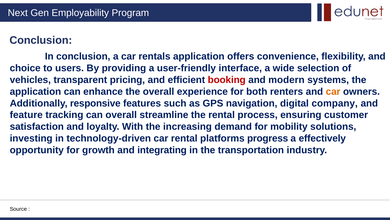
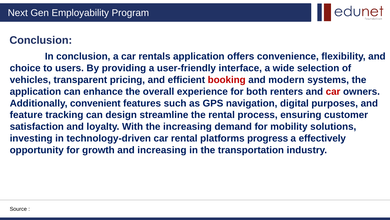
car at (333, 91) colour: orange -> red
responsive: responsive -> convenient
company: company -> purposes
can overall: overall -> design
and integrating: integrating -> increasing
